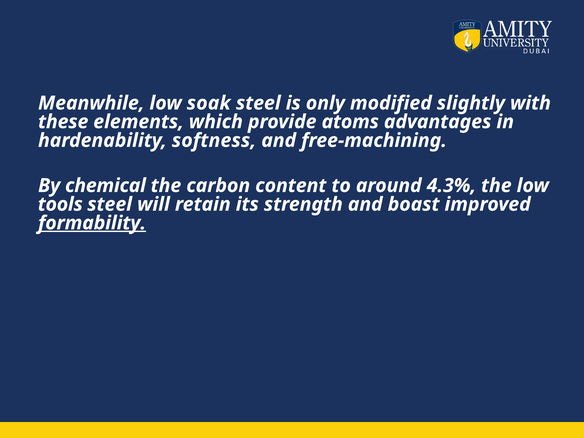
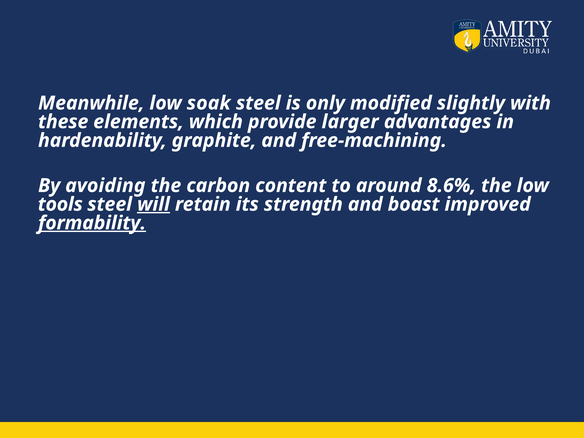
atoms: atoms -> larger
softness: softness -> graphite
chemical: chemical -> avoiding
4.3%: 4.3% -> 8.6%
will underline: none -> present
